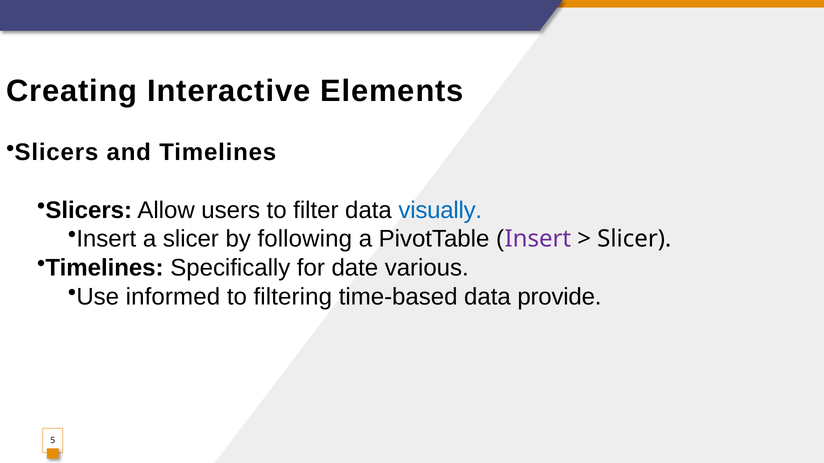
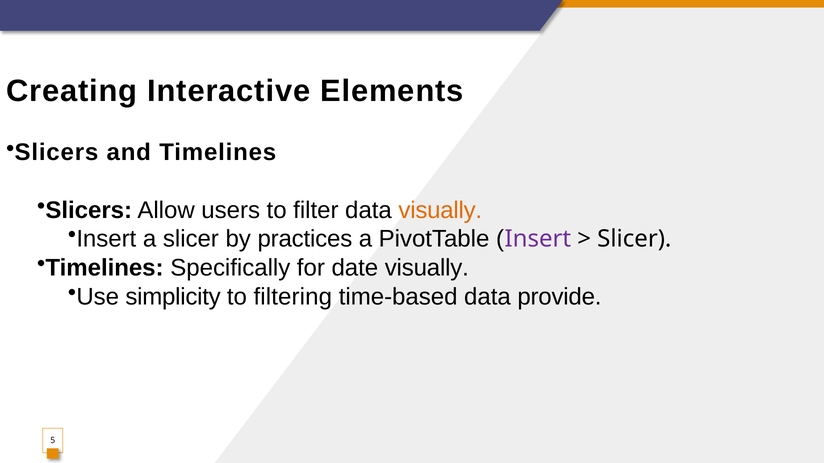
visually at (440, 210) colour: blue -> orange
following: following -> practices
date various: various -> visually
informed: informed -> simplicity
